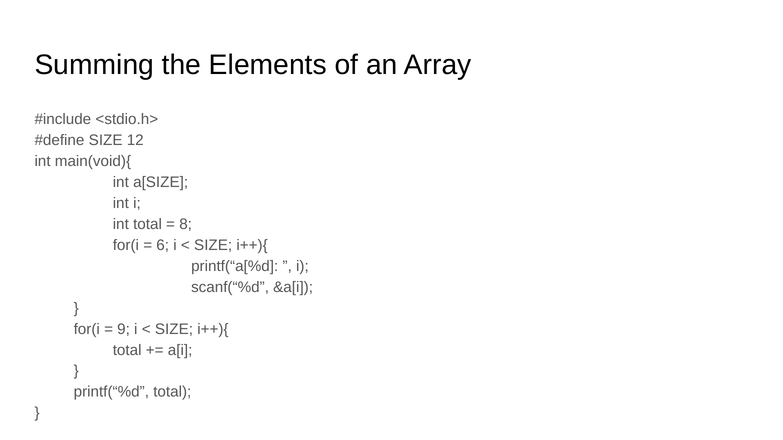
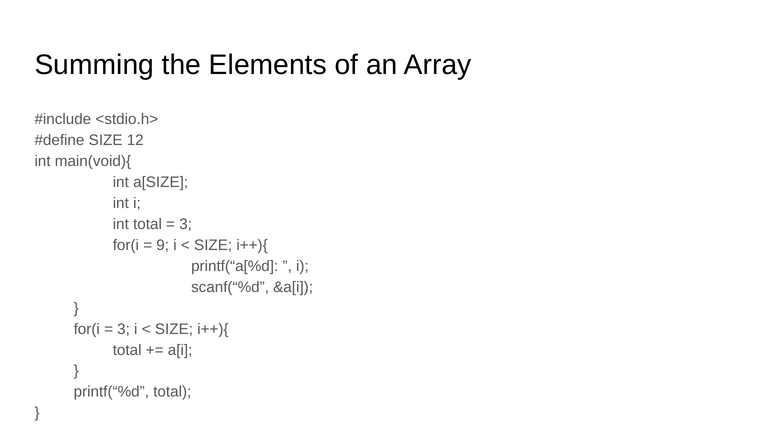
8 at (186, 224): 8 -> 3
6: 6 -> 9
9 at (124, 329): 9 -> 3
